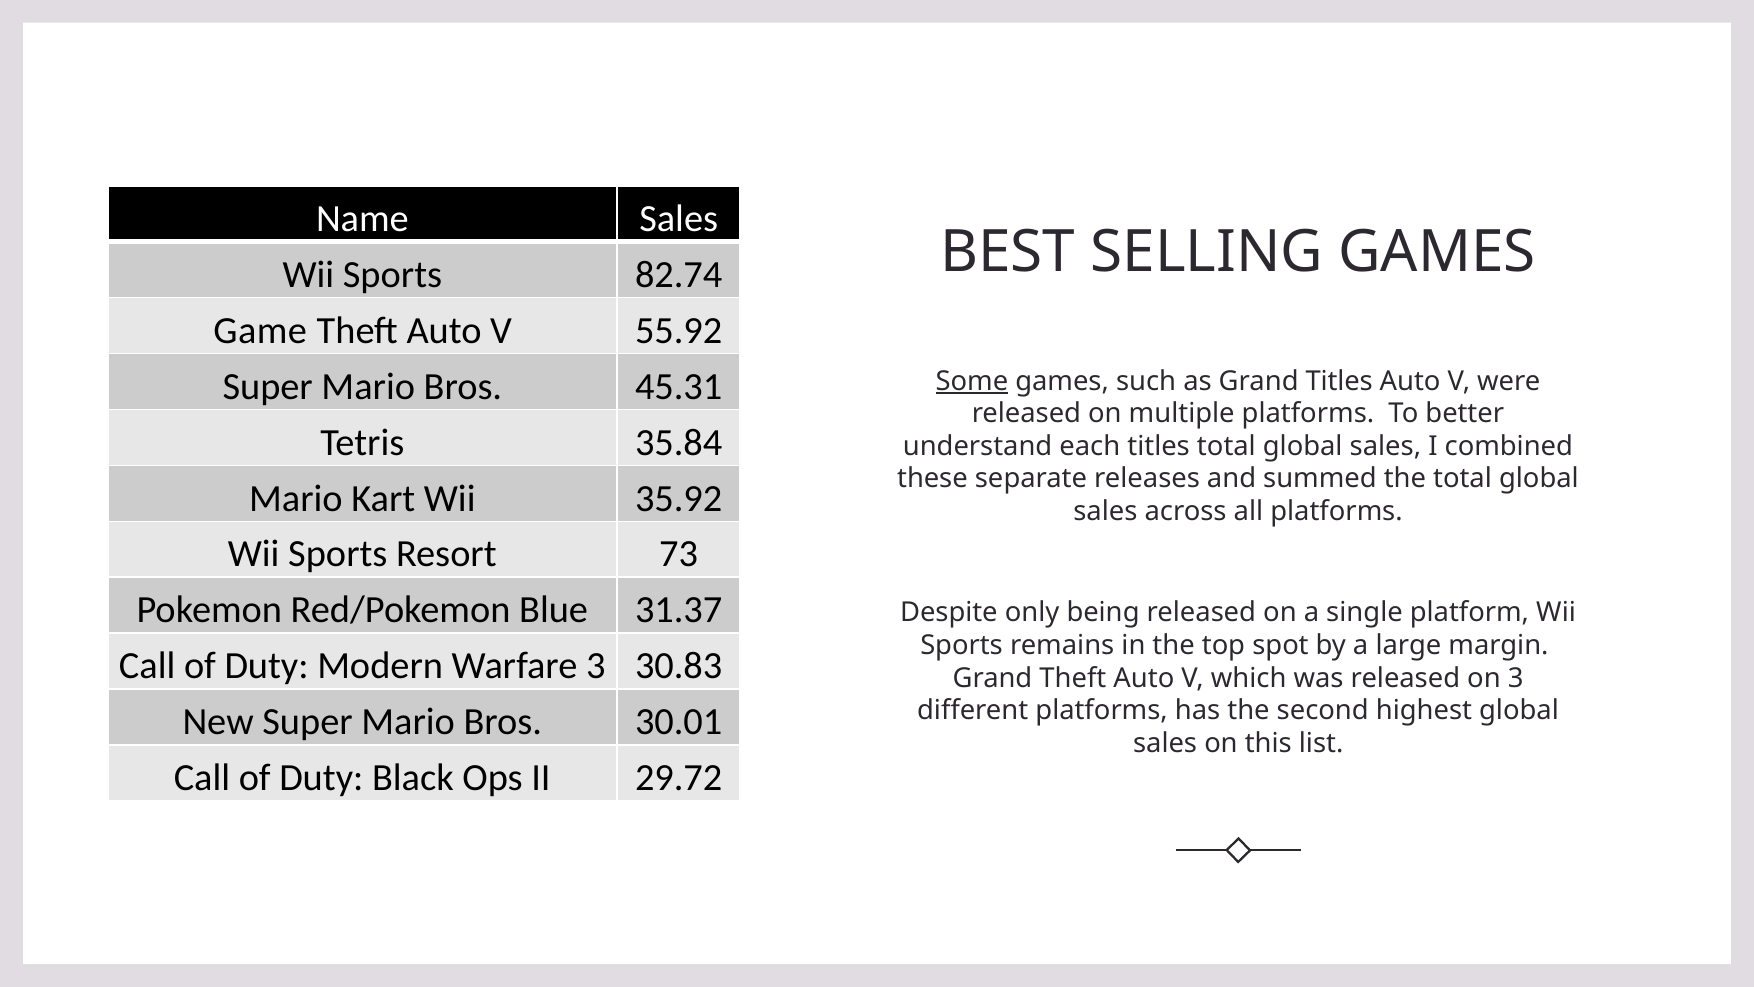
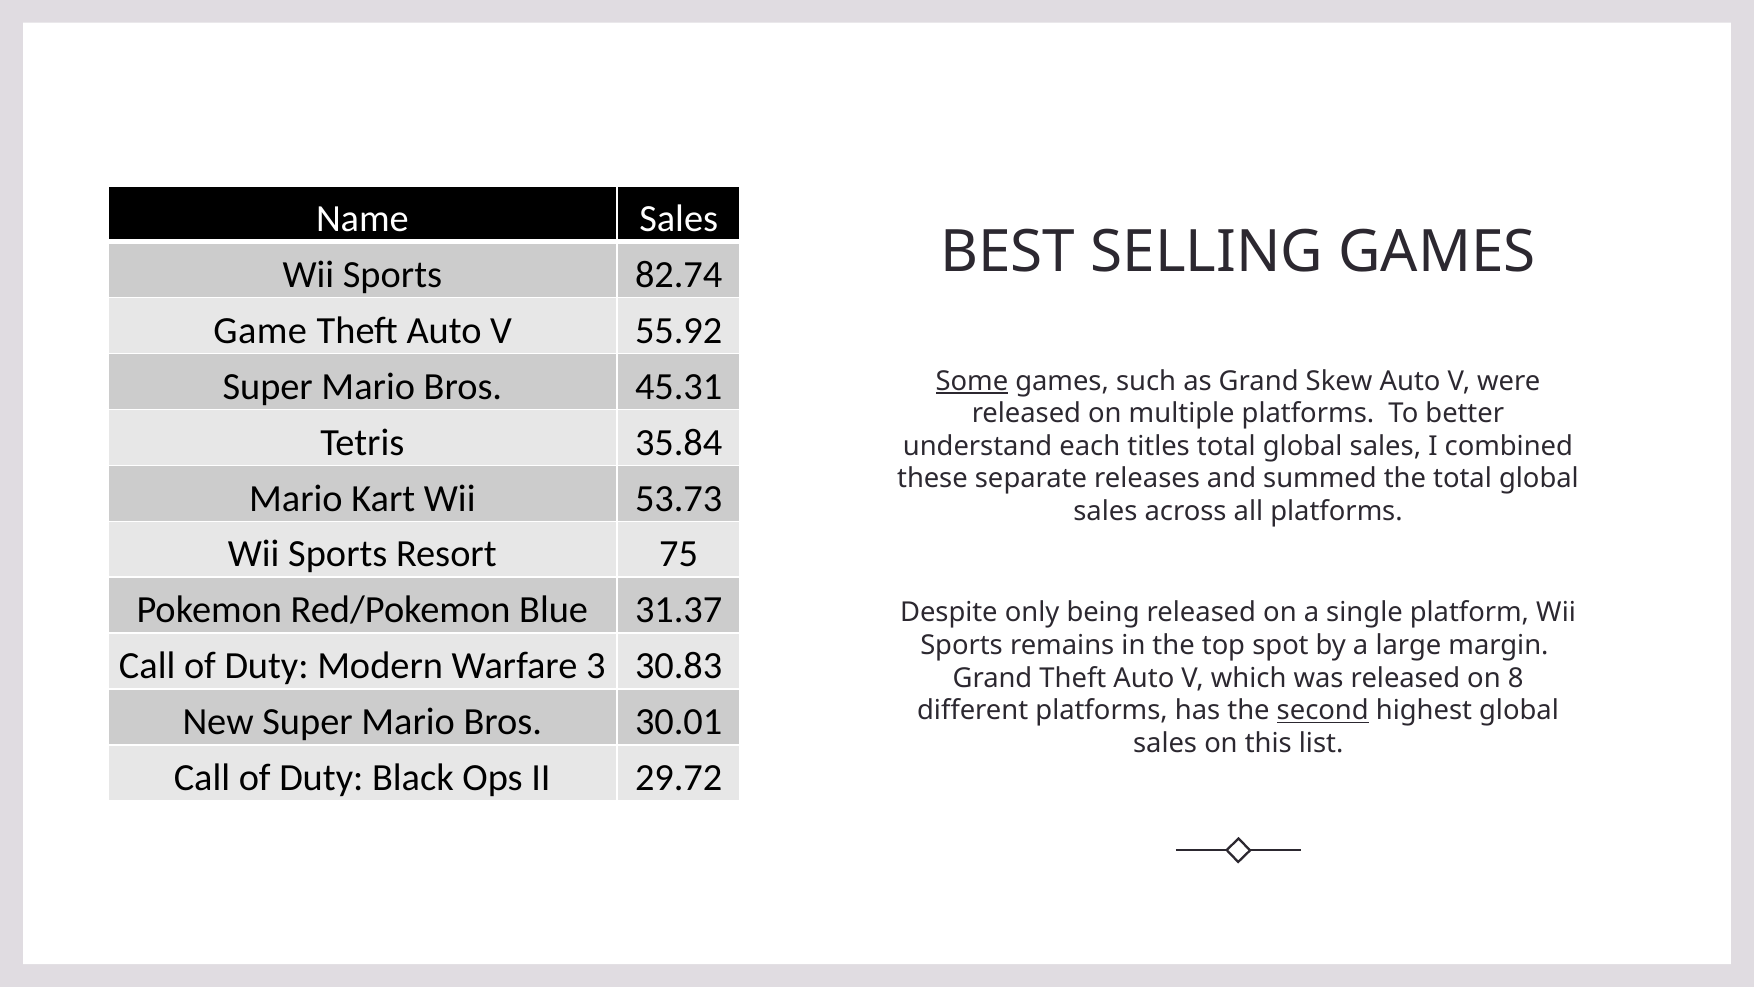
Grand Titles: Titles -> Skew
35.92: 35.92 -> 53.73
73: 73 -> 75
on 3: 3 -> 8
second underline: none -> present
